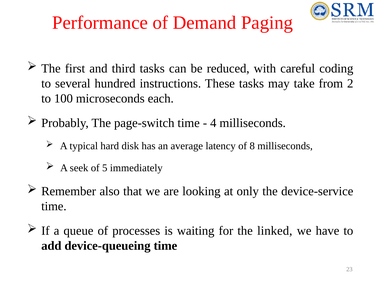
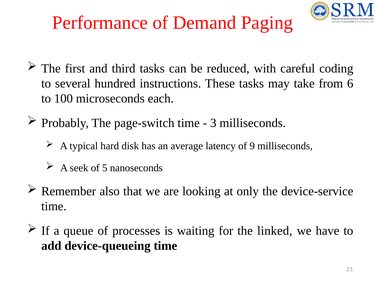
2: 2 -> 6
4: 4 -> 3
8: 8 -> 9
immediately: immediately -> nanoseconds
